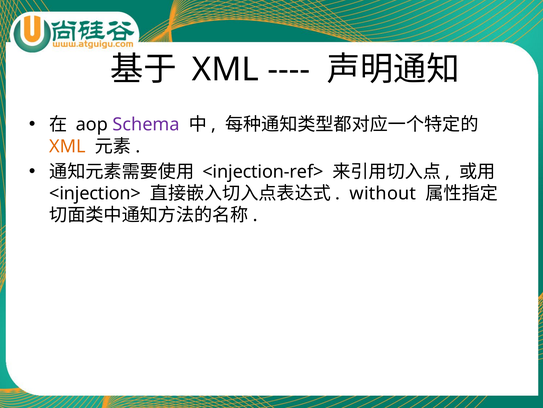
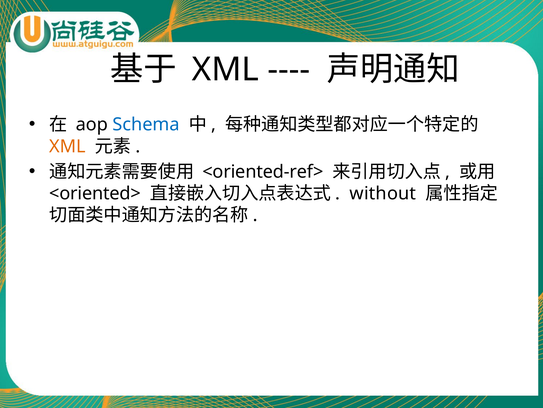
Schema colour: purple -> blue
<injection-ref>: <injection-ref> -> <oriented-ref>
<injection>: <injection> -> <oriented>
